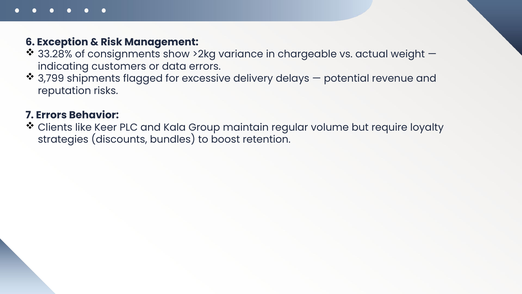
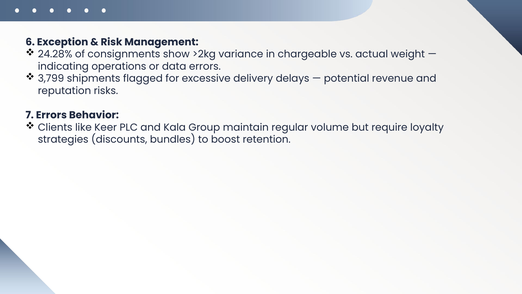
33.28%: 33.28% -> 24.28%
customers: customers -> operations
